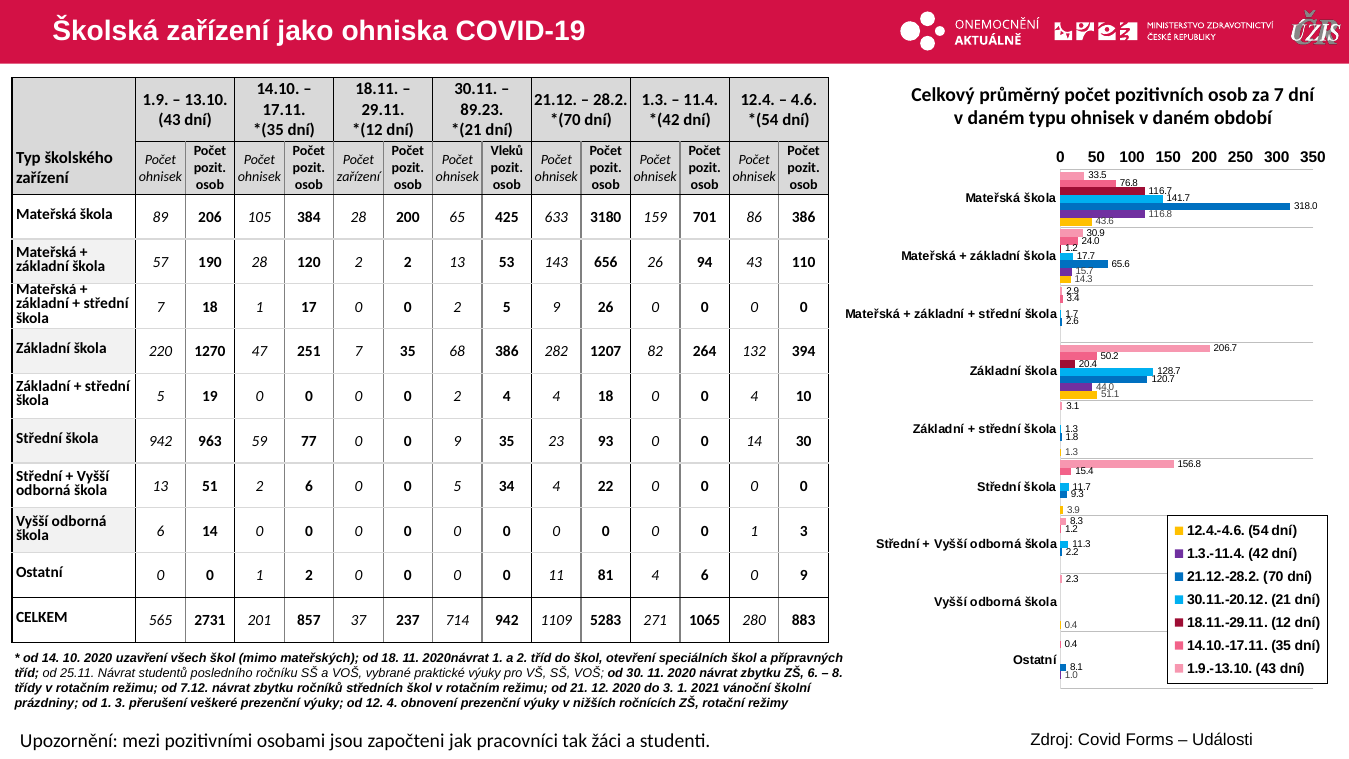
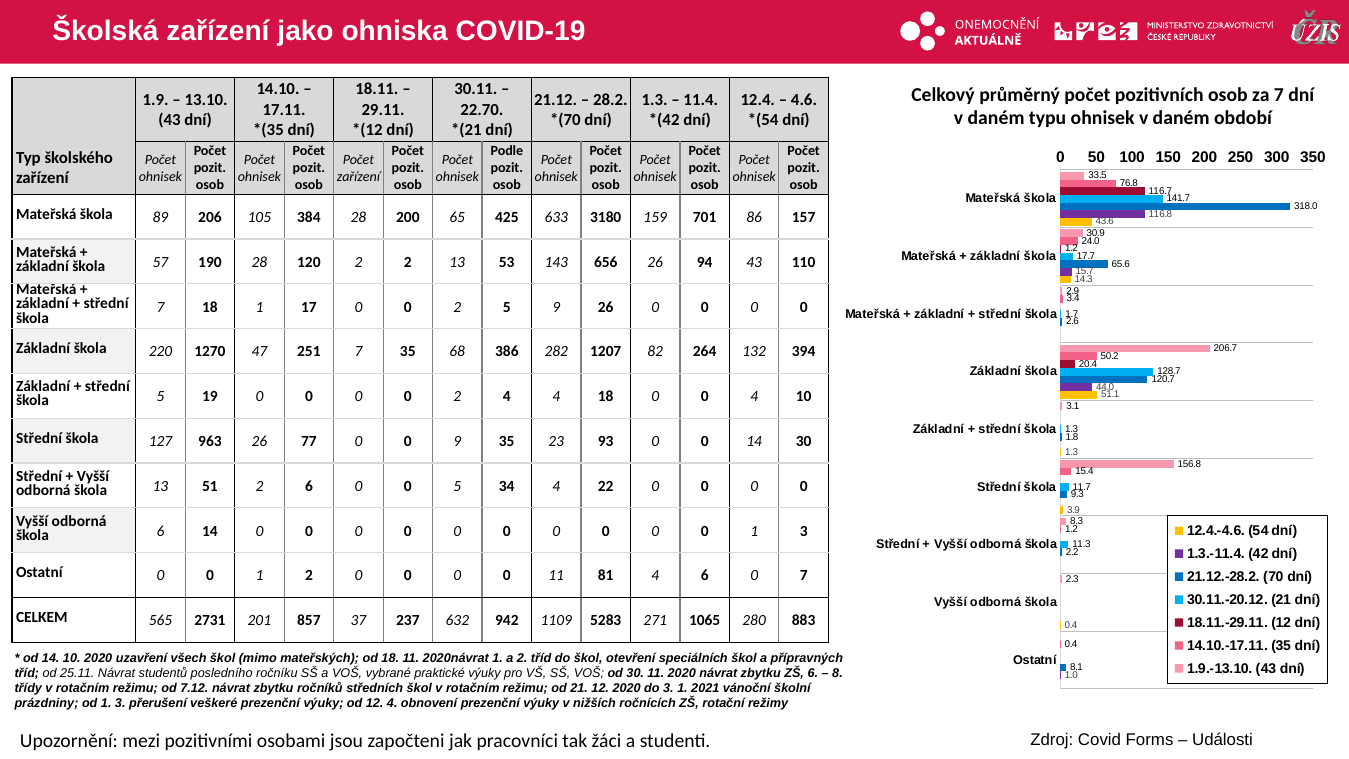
89.23: 89.23 -> 22.70
Vleků: Vleků -> Podle
86 386: 386 -> 157
škola 942: 942 -> 127
963 59: 59 -> 26
6 0 9: 9 -> 7
714: 714 -> 632
